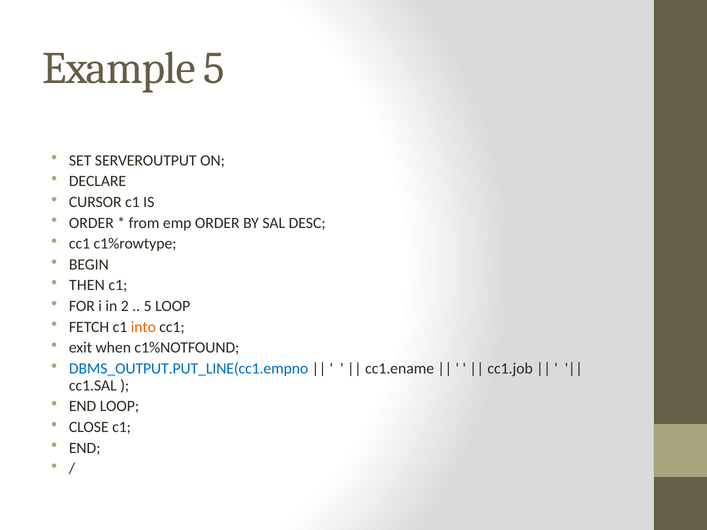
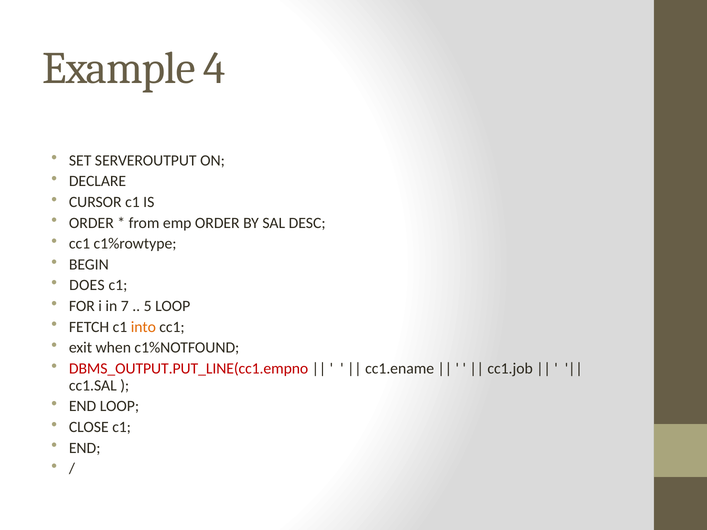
Example 5: 5 -> 4
THEN: THEN -> DOES
2: 2 -> 7
DBMS_OUTPUT.PUT_LINE(cc1.empno colour: blue -> red
